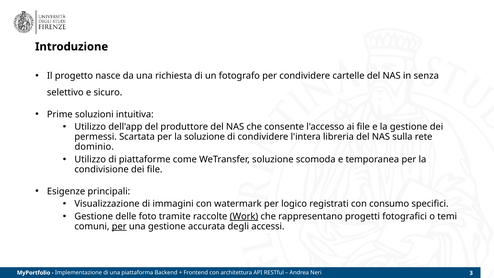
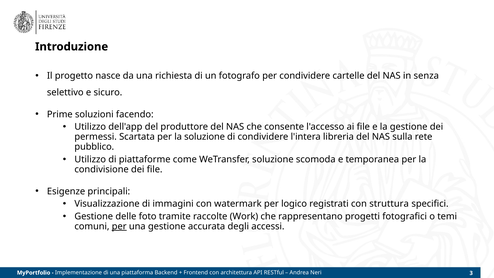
intuitiva: intuitiva -> facendo
dominio: dominio -> pubblico
consumo: consumo -> struttura
Work underline: present -> none
